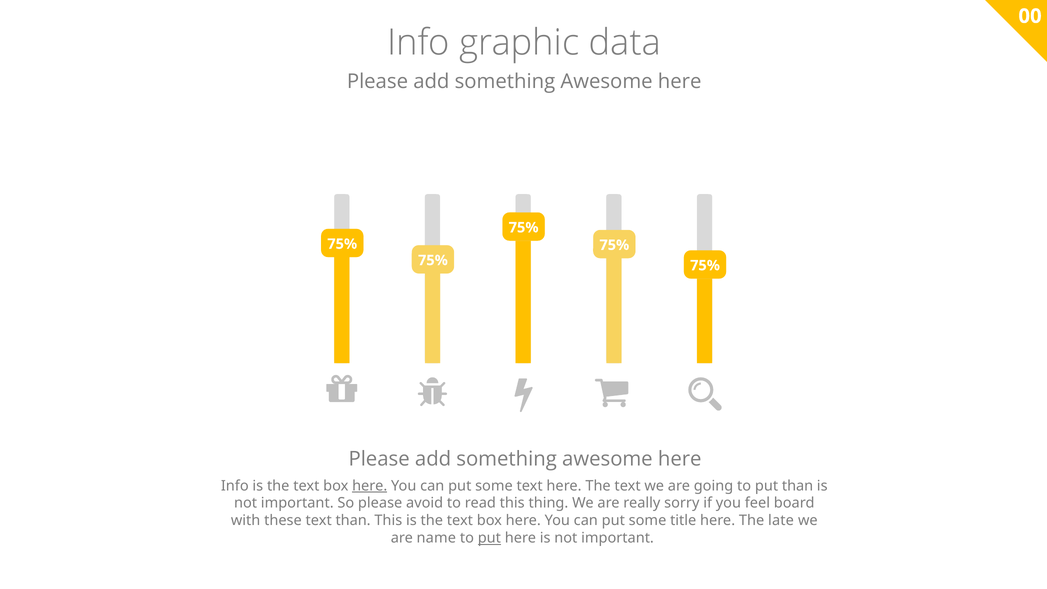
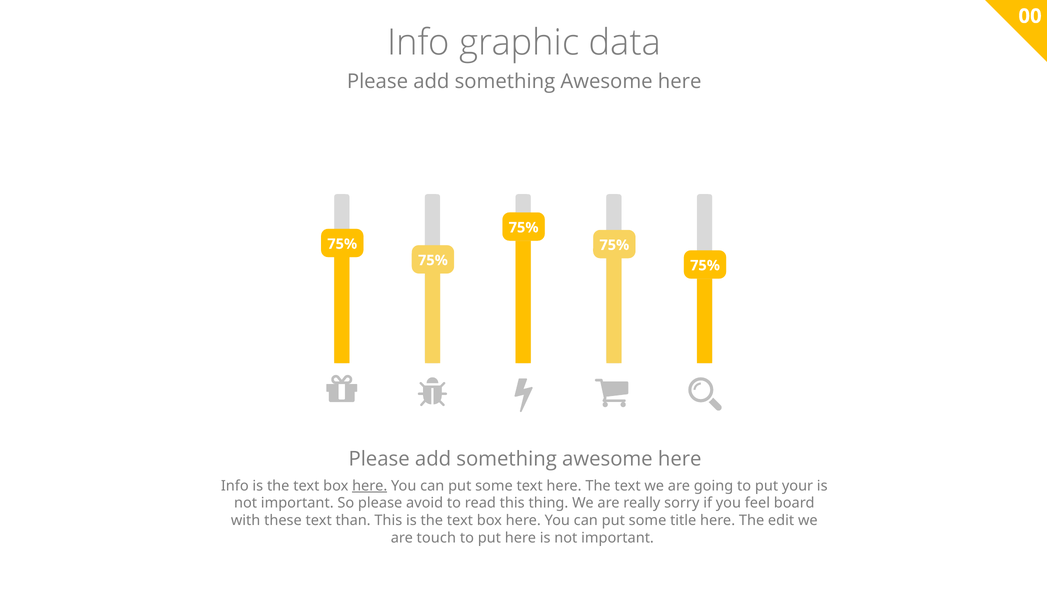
put than: than -> your
late: late -> edit
name: name -> touch
put at (489, 538) underline: present -> none
